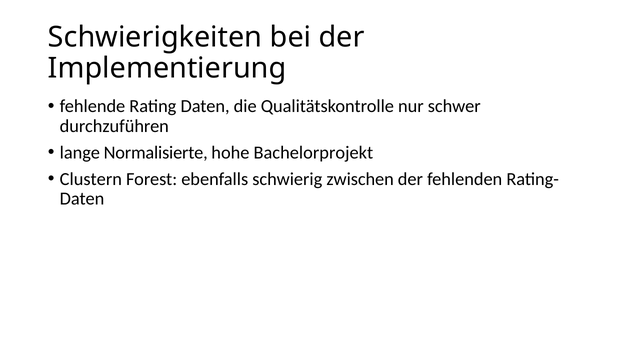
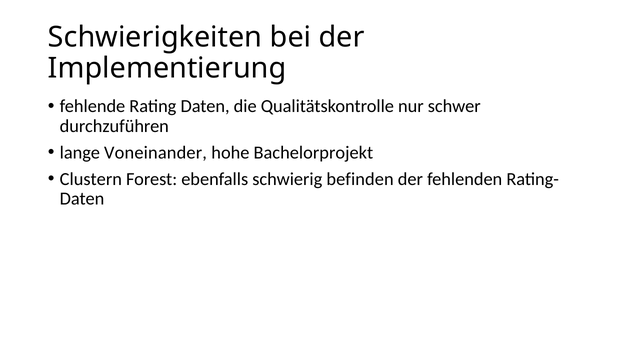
Normalisierte: Normalisierte -> Voneinander
zwischen: zwischen -> befinden
